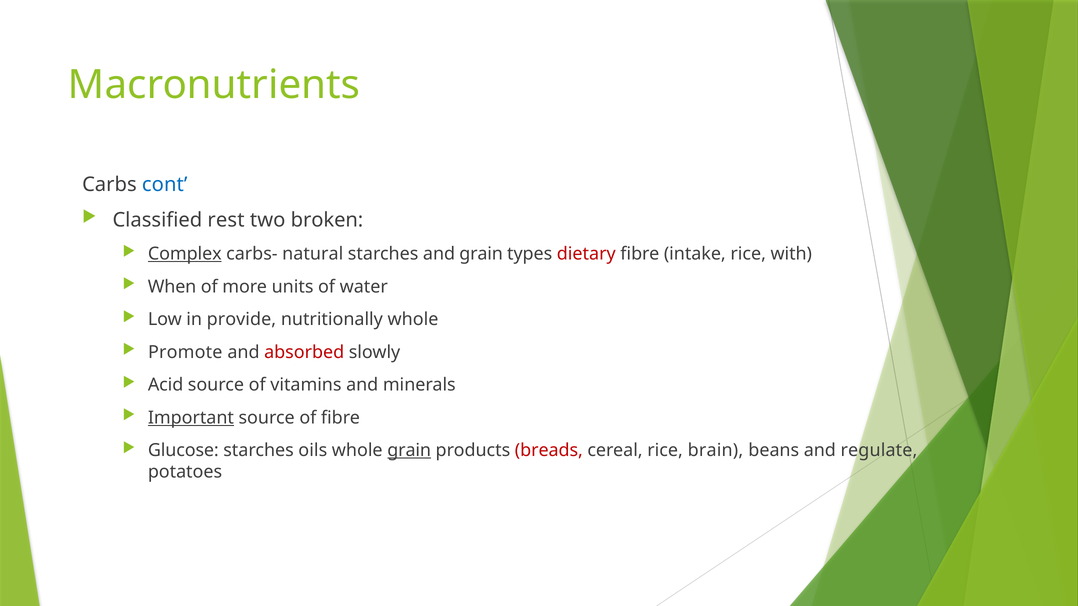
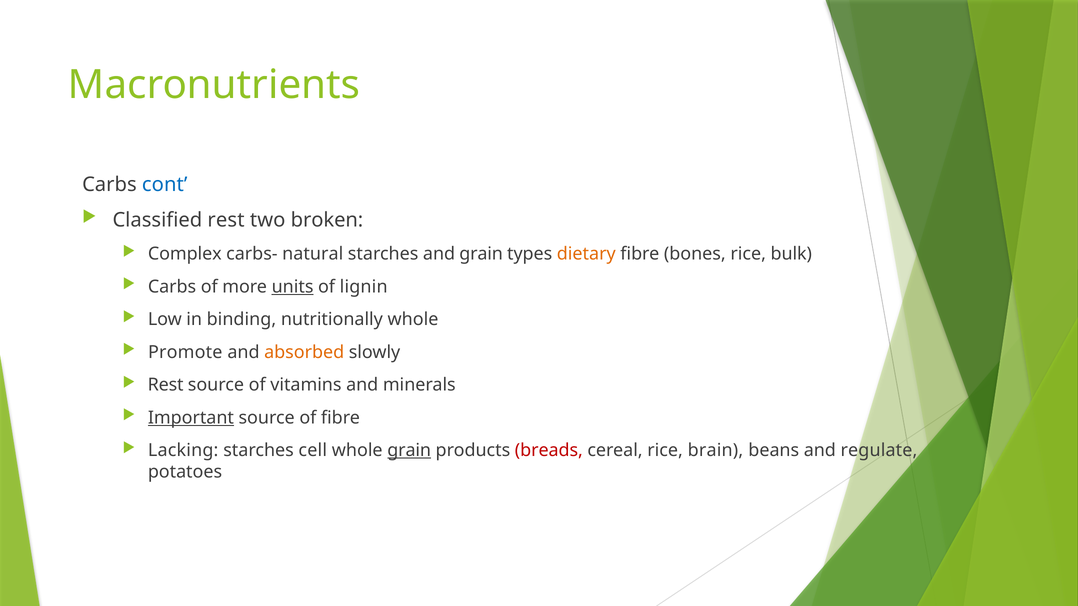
Complex underline: present -> none
dietary colour: red -> orange
intake: intake -> bones
with: with -> bulk
When at (172, 287): When -> Carbs
units underline: none -> present
water: water -> lignin
provide: provide -> binding
absorbed colour: red -> orange
Acid at (166, 385): Acid -> Rest
Glucose: Glucose -> Lacking
oils: oils -> cell
